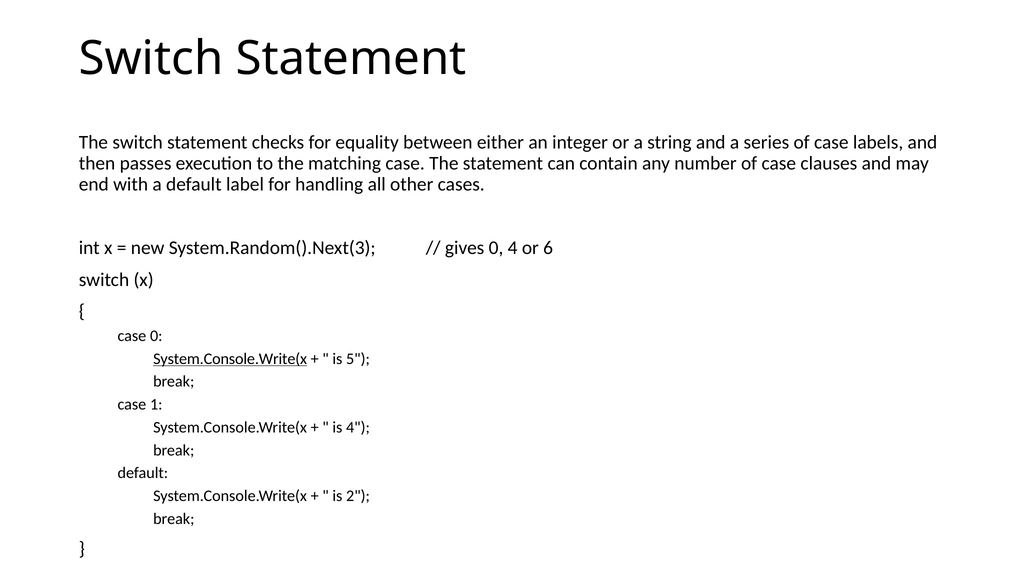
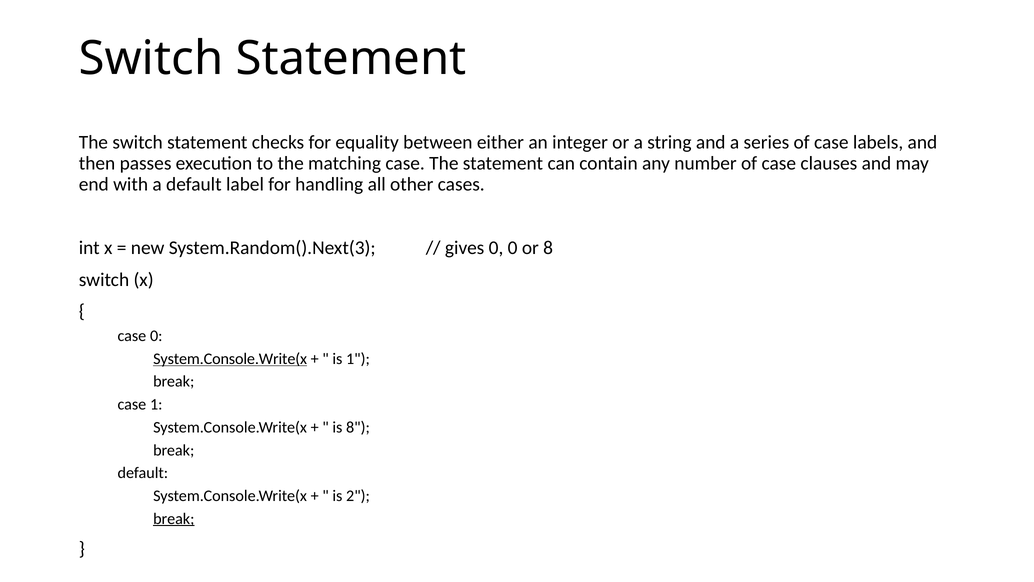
0 4: 4 -> 0
or 6: 6 -> 8
is 5: 5 -> 1
is 4: 4 -> 8
break at (174, 518) underline: none -> present
